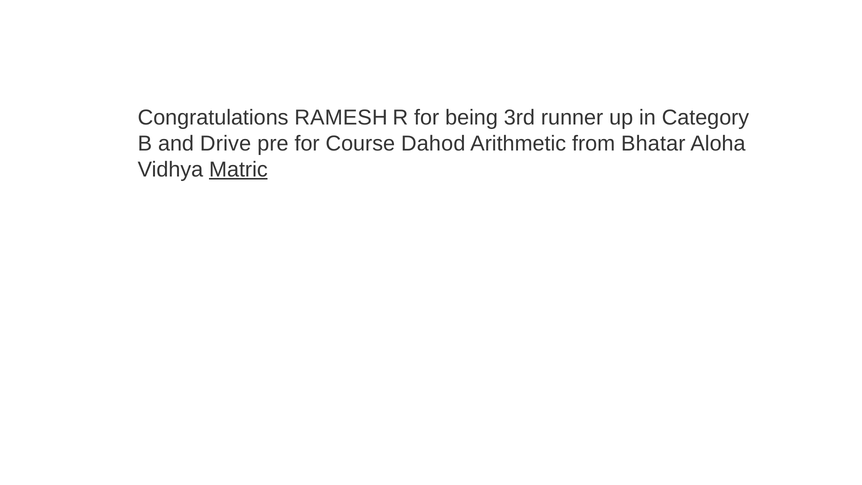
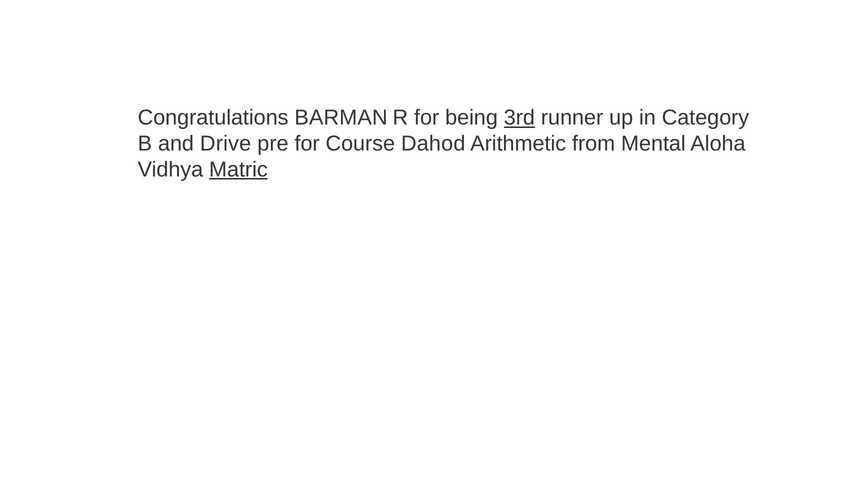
RAMESH: RAMESH -> BARMAN
3rd underline: none -> present
Bhatar: Bhatar -> Mental
